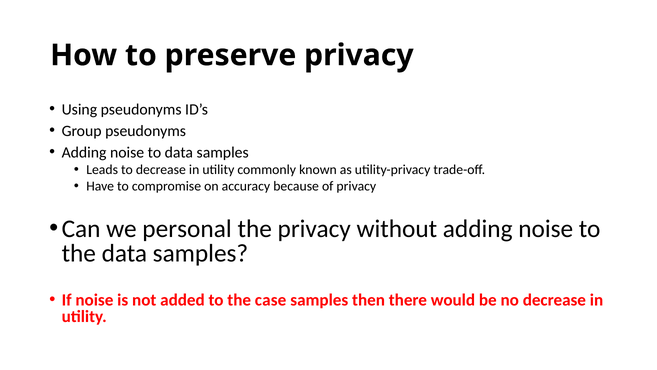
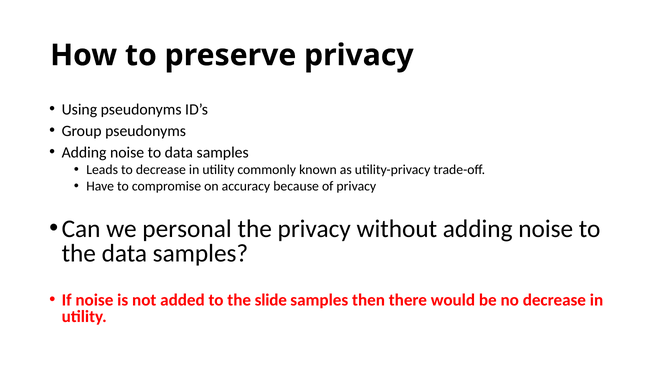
case: case -> slide
